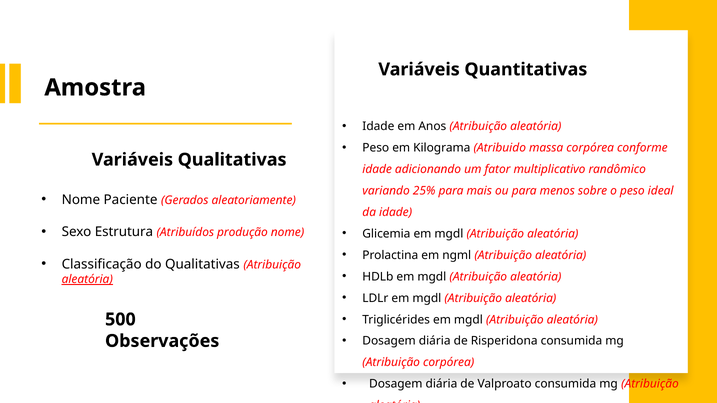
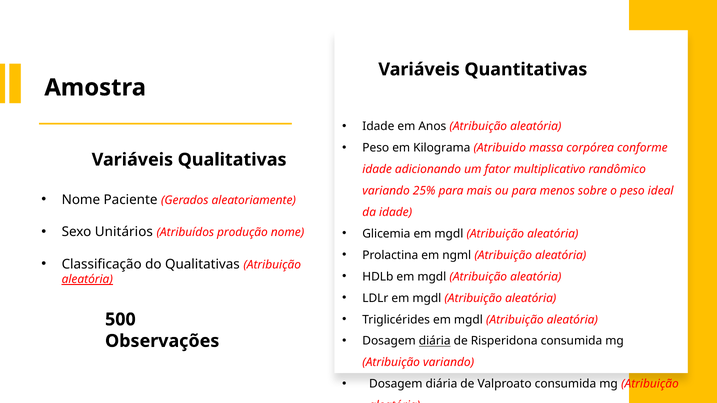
Estrutura: Estrutura -> Unitários
diária at (435, 341) underline: none -> present
Atribuição corpórea: corpórea -> variando
